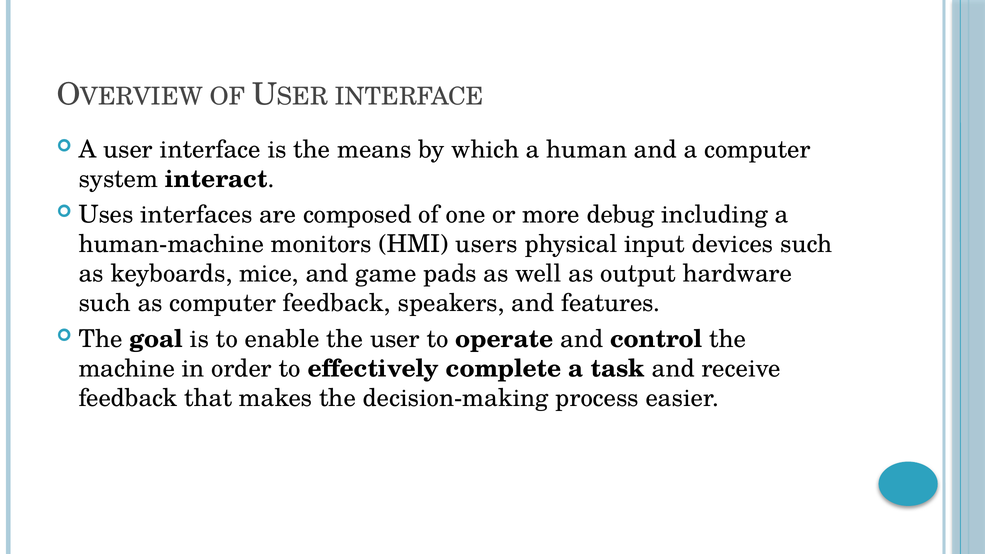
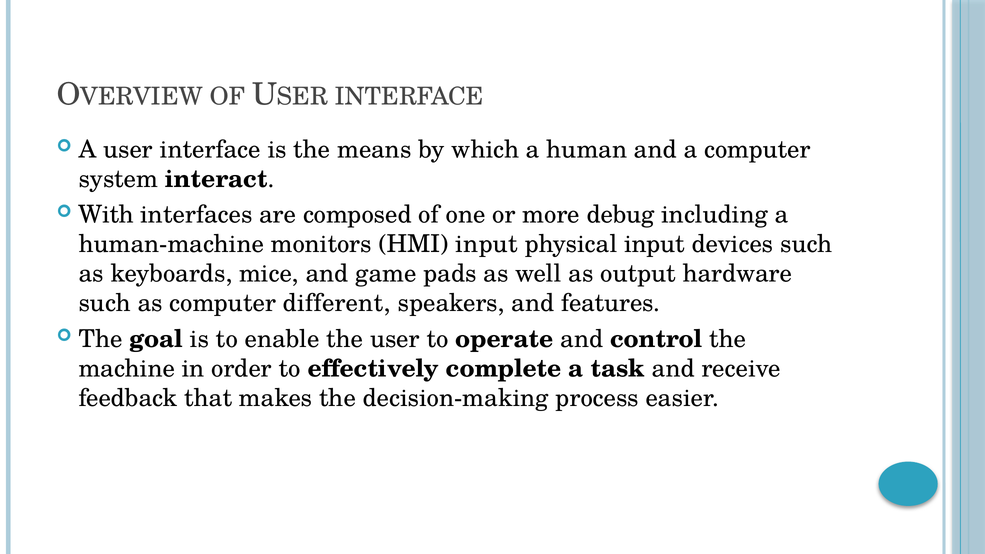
Uses: Uses -> With
HMI users: users -> input
computer feedback: feedback -> different
